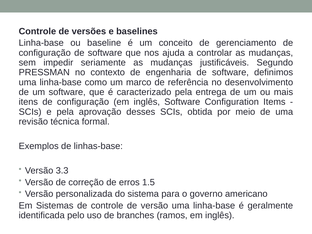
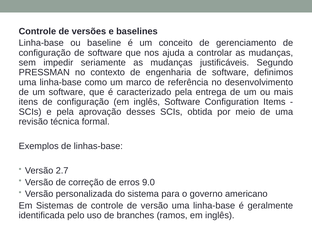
3.3: 3.3 -> 2.7
1.5: 1.5 -> 9.0
